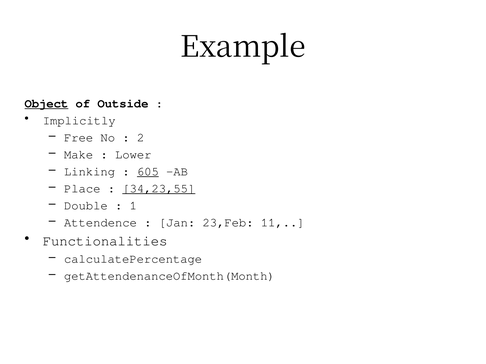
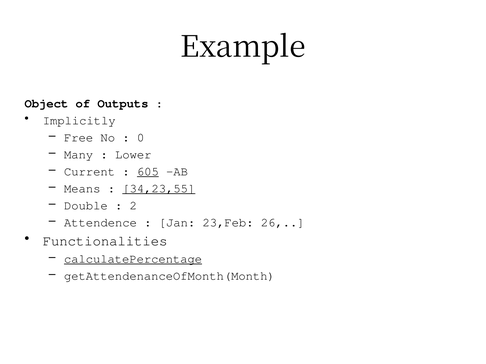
Object underline: present -> none
Outside: Outside -> Outputs
2: 2 -> 0
Make: Make -> Many
Linking: Linking -> Current
Place: Place -> Means
1: 1 -> 2
11: 11 -> 26
calculatePercentage underline: none -> present
